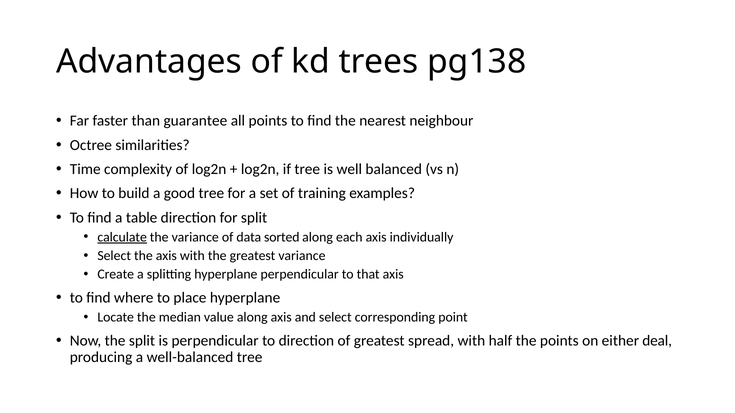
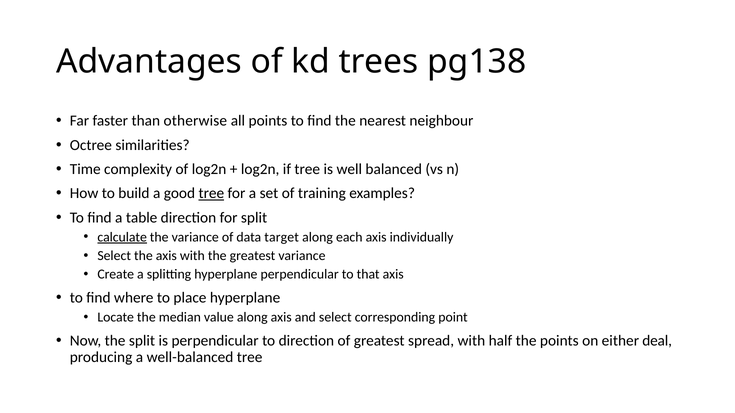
guarantee: guarantee -> otherwise
tree at (211, 194) underline: none -> present
sorted: sorted -> target
